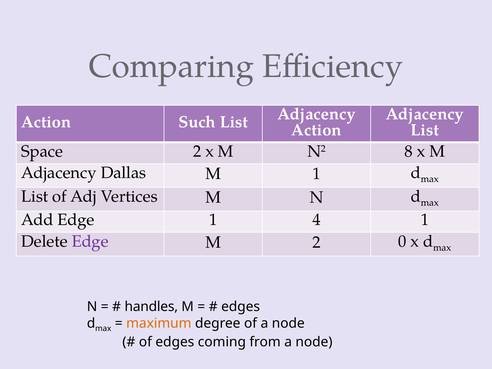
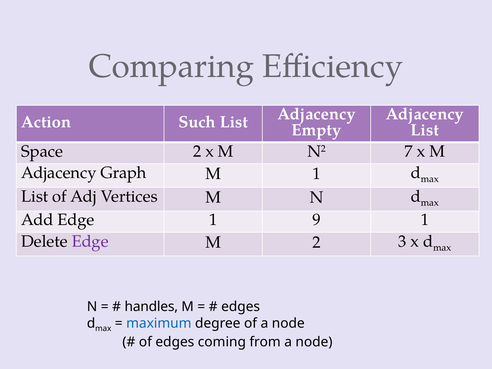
Action at (316, 130): Action -> Empty
8: 8 -> 7
Dallas: Dallas -> Graph
4: 4 -> 9
0: 0 -> 3
maximum colour: orange -> blue
